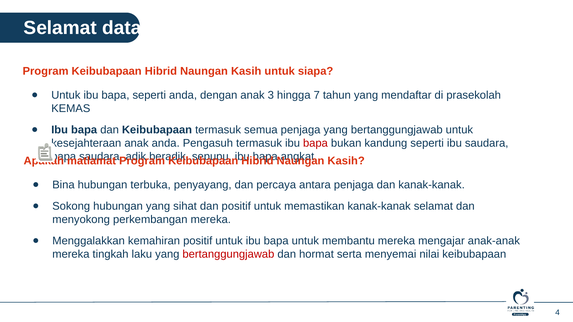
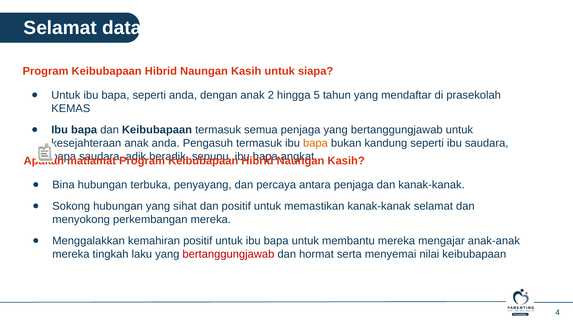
3: 3 -> 2
7: 7 -> 5
bapa at (315, 143) colour: red -> orange
